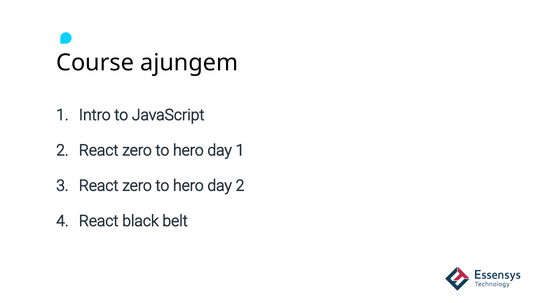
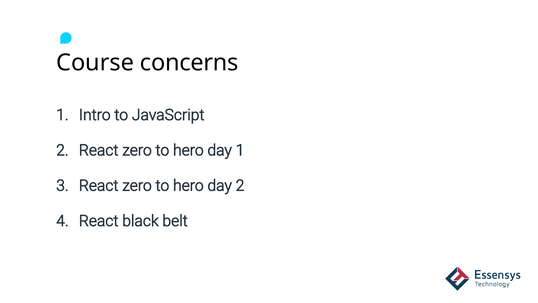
ajungem: ajungem -> concerns
